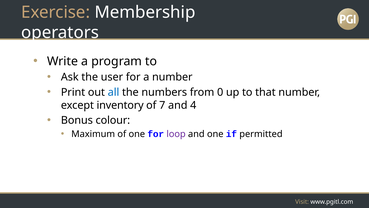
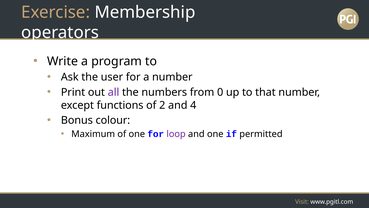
all colour: blue -> purple
inventory: inventory -> functions
7: 7 -> 2
